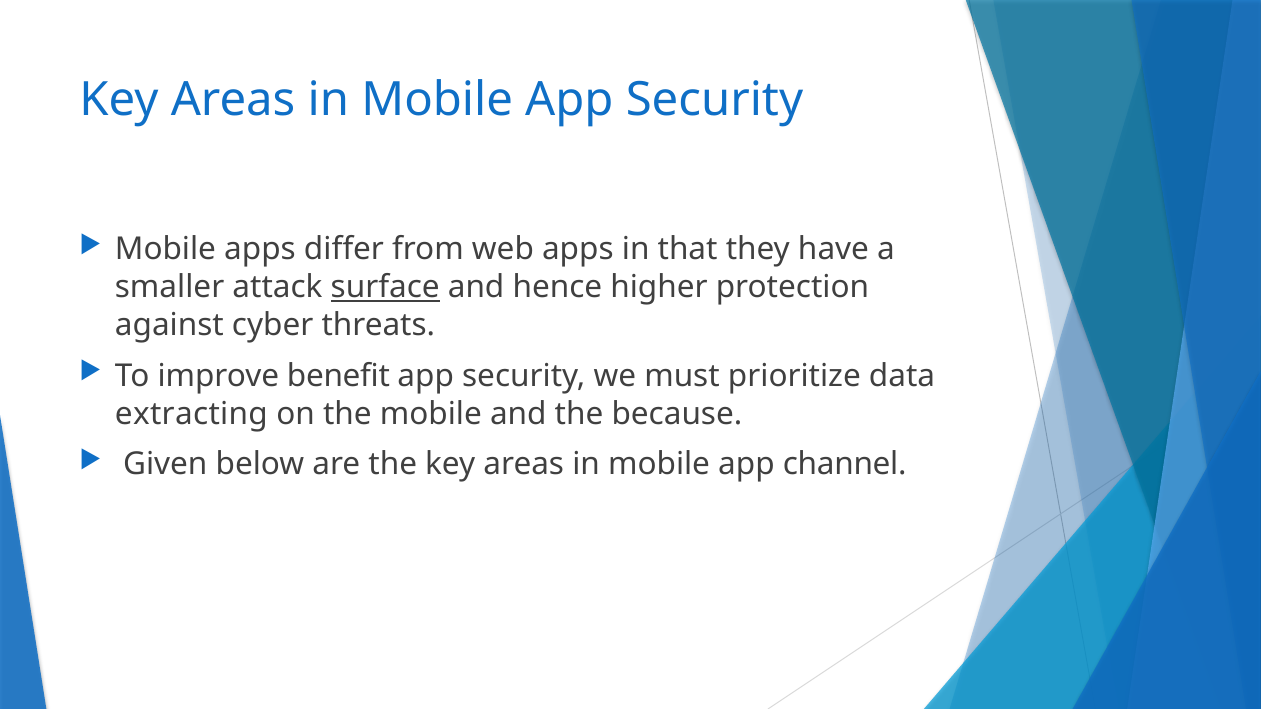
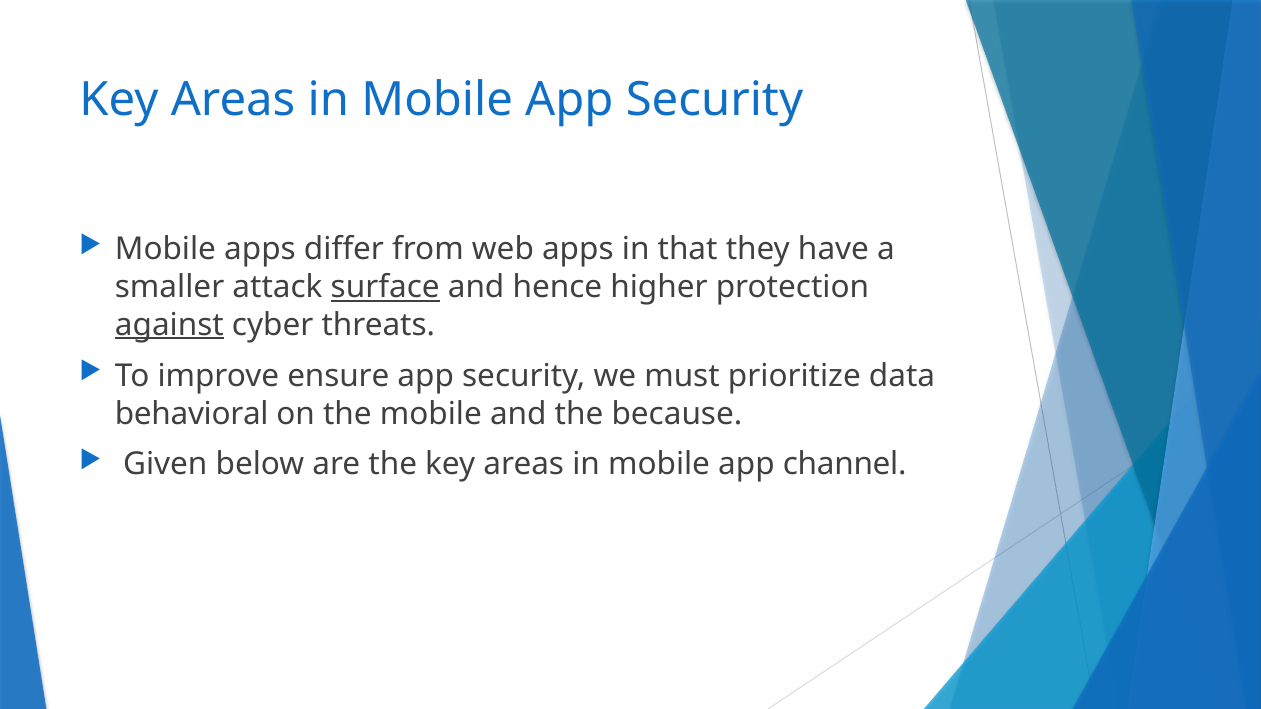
against underline: none -> present
benefit: benefit -> ensure
extracting: extracting -> behavioral
